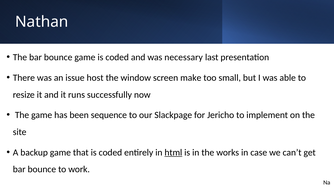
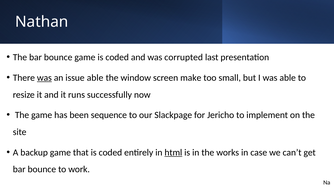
necessary: necessary -> corrupted
was at (44, 78) underline: none -> present
issue host: host -> able
